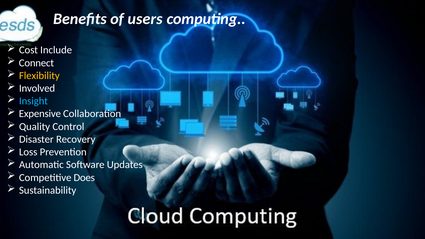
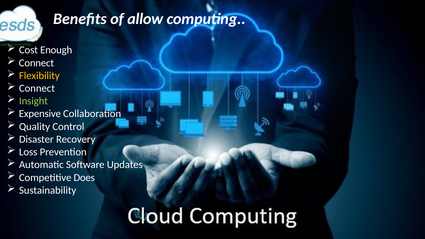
users: users -> allow
Include: Include -> Enough
Involved at (37, 88): Involved -> Connect
Insight colour: light blue -> light green
